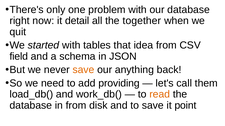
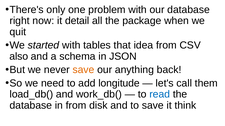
together: together -> package
field: field -> also
providing: providing -> longitude
read colour: orange -> blue
point: point -> think
